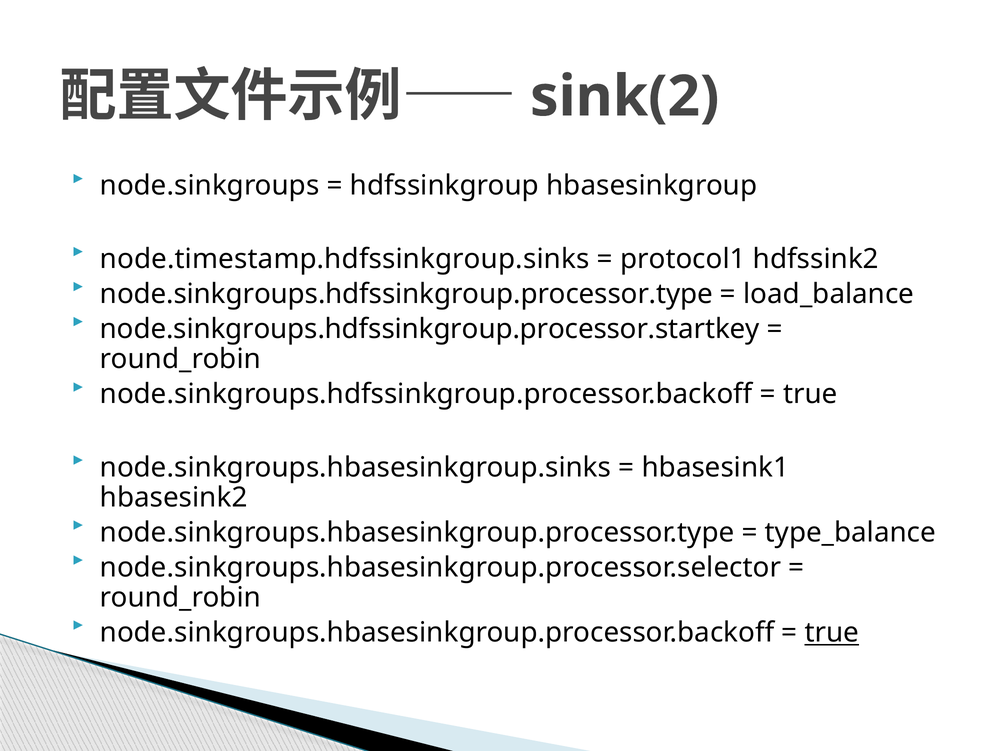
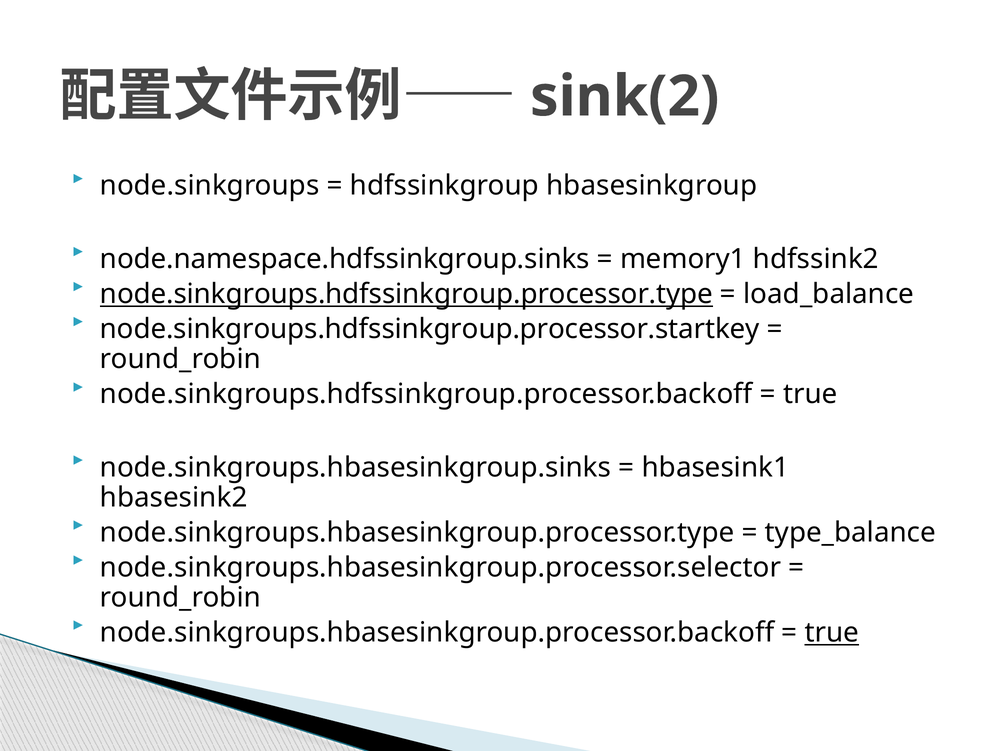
node.timestamp.hdfssinkgroup.sinks: node.timestamp.hdfssinkgroup.sinks -> node.namespace.hdfssinkgroup.sinks
protocol1: protocol1 -> memory1
node.sinkgroups.hdfssinkgroup.processor.type underline: none -> present
